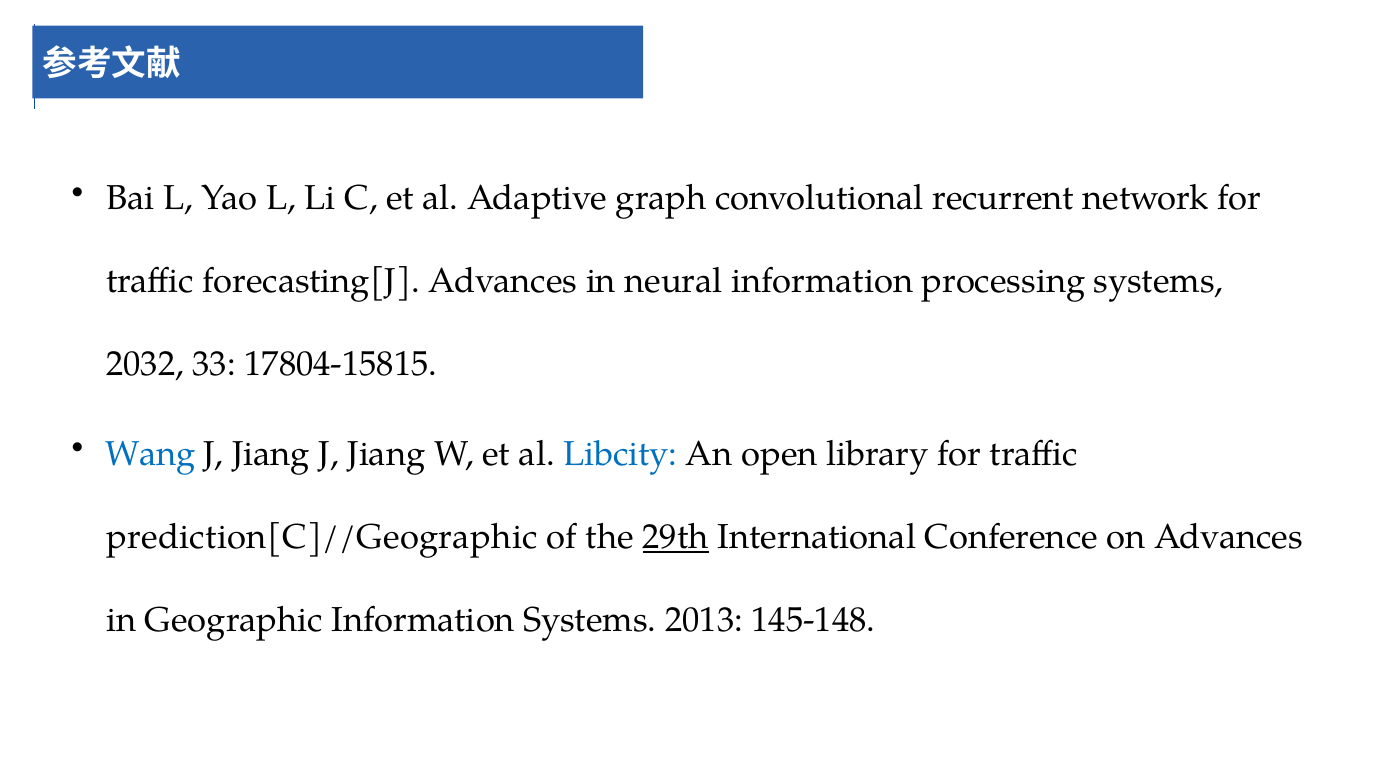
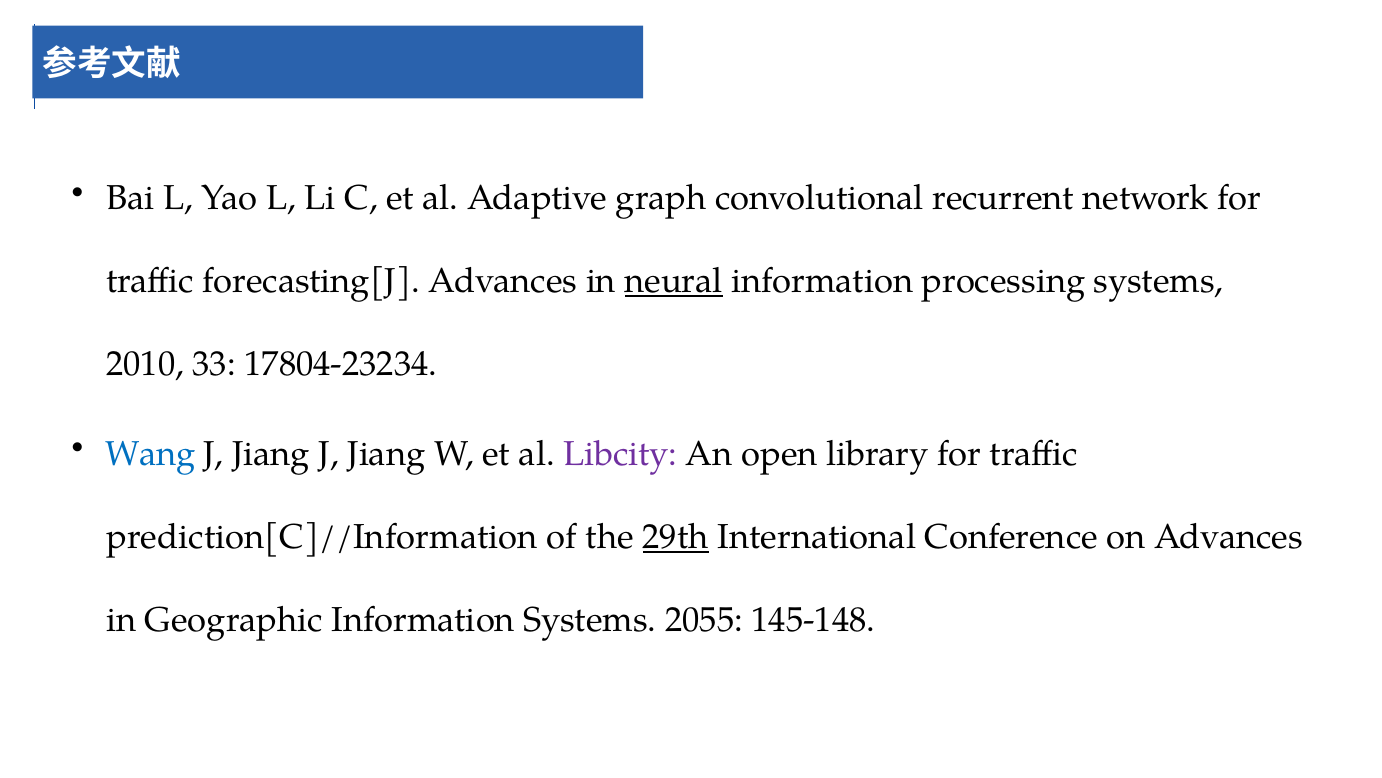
neural underline: none -> present
2032: 2032 -> 2010
17804-15815: 17804-15815 -> 17804-23234
Libcity colour: blue -> purple
prediction[C]//Geographic: prediction[C]//Geographic -> prediction[C]//Information
2013: 2013 -> 2055
